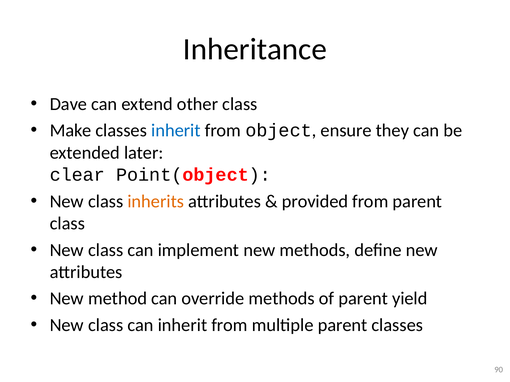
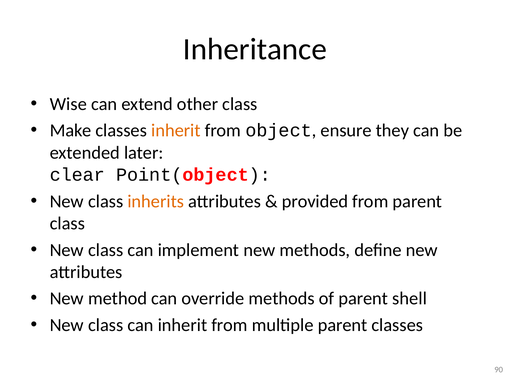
Dave: Dave -> Wise
inherit at (176, 131) colour: blue -> orange
yield: yield -> shell
